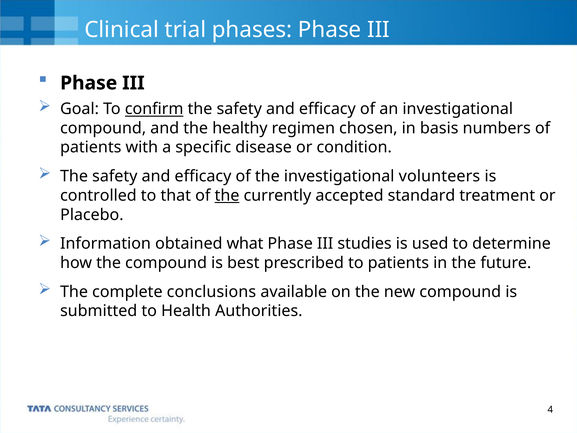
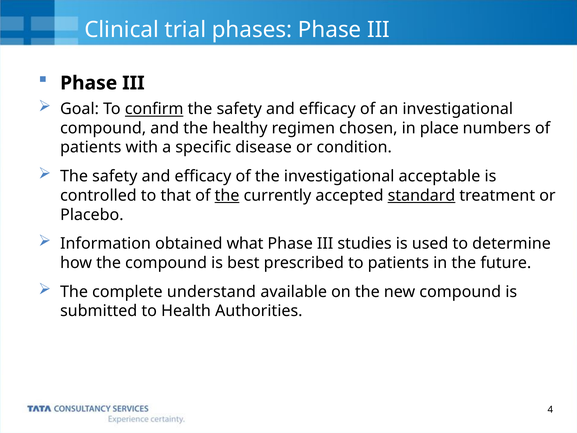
basis: basis -> place
volunteers: volunteers -> acceptable
standard underline: none -> present
conclusions: conclusions -> understand
